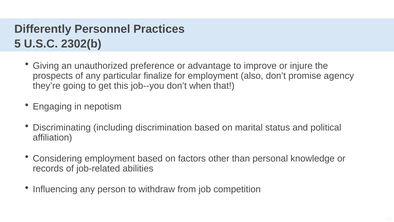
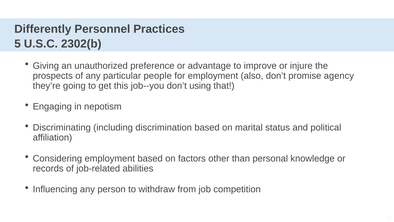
finalize: finalize -> people
when: when -> using
